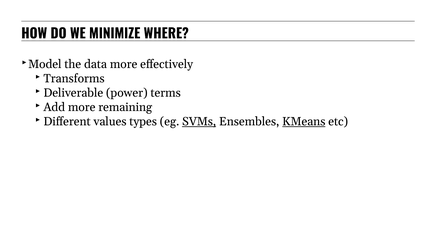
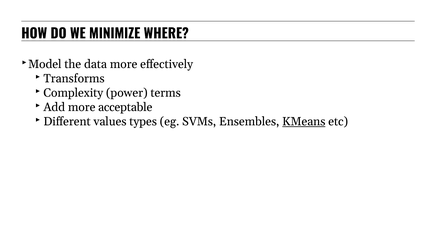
Deliverable: Deliverable -> Complexity
remaining: remaining -> acceptable
SVMs underline: present -> none
